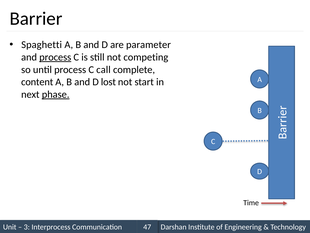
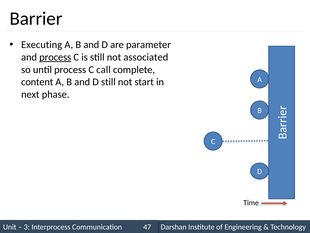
Spaghetti: Spaghetti -> Executing
competing: competing -> associated
D lost: lost -> still
phase underline: present -> none
